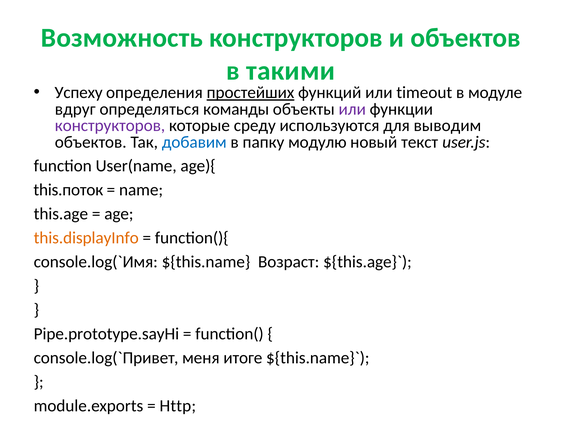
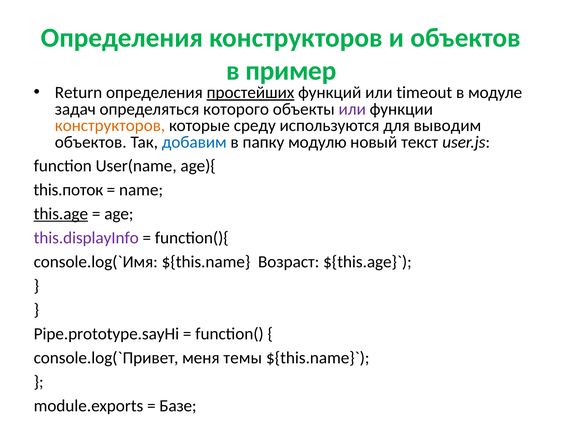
Возможность at (122, 38): Возможность -> Определения
такими: такими -> пример
Успеху: Успеху -> Return
вдруг: вдруг -> задач
команды: команды -> которого
конструкторов at (110, 126) colour: purple -> orange
this.age underline: none -> present
this.displayInfo colour: orange -> purple
итоге: итоге -> темы
Http: Http -> Базе
